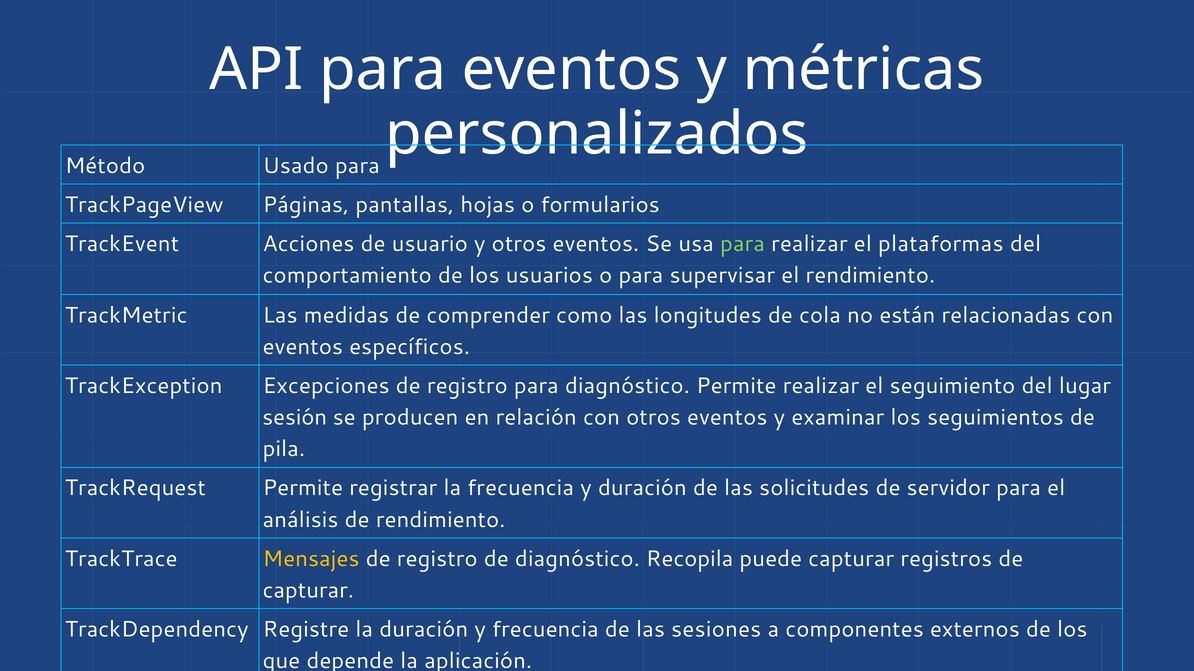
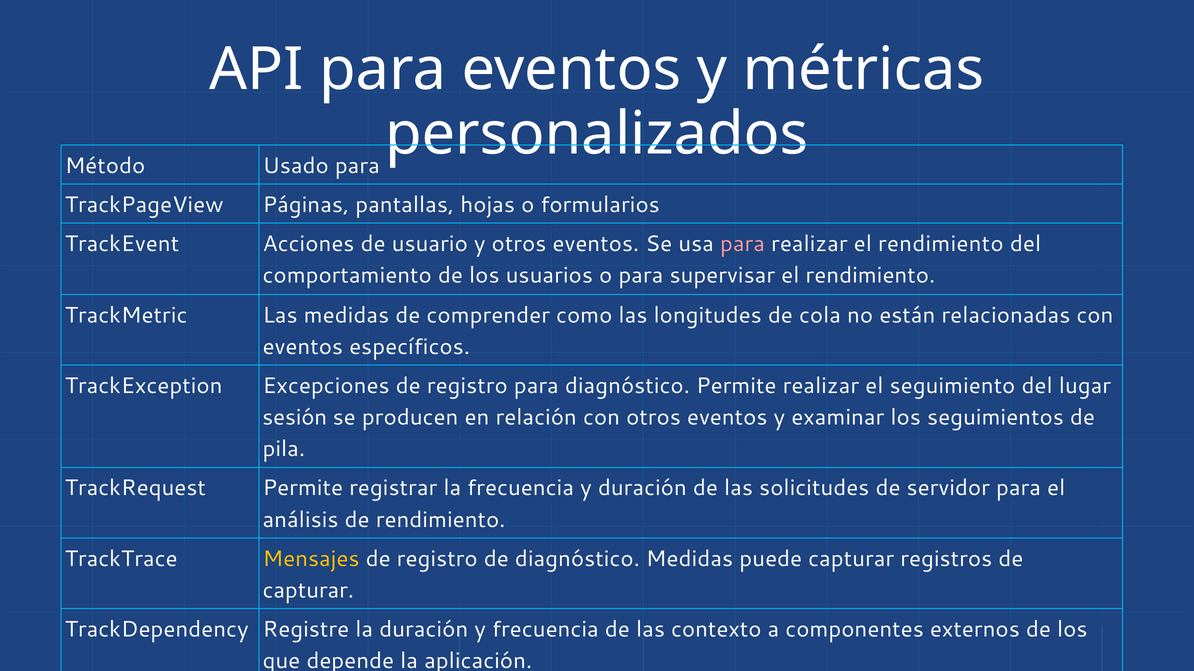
para at (743, 244) colour: light green -> pink
realizar el plataformas: plataformas -> rendimiento
diagnóstico Recopila: Recopila -> Medidas
sesiones: sesiones -> contexto
